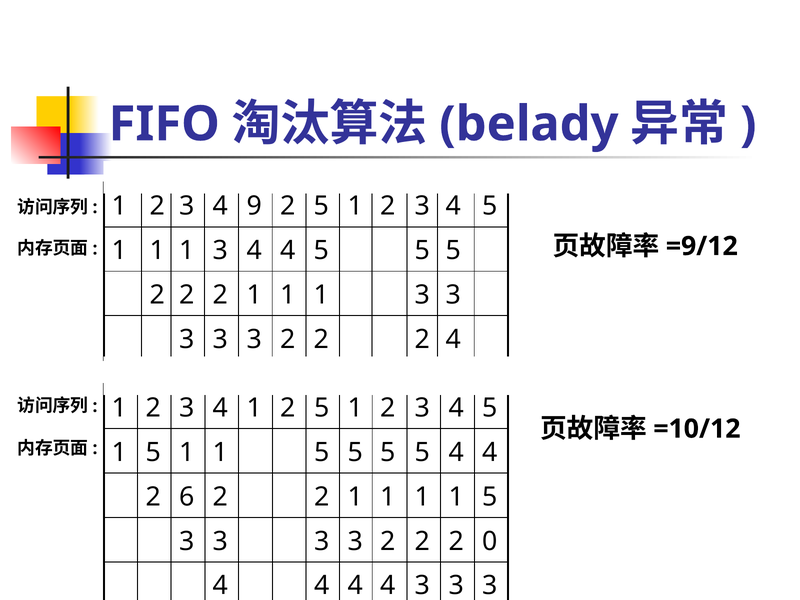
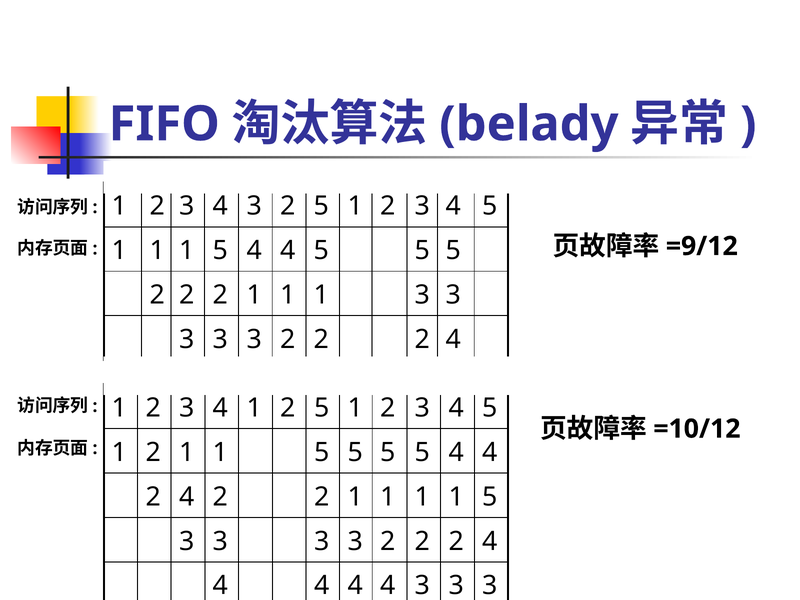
3 4 9: 9 -> 3
3 at (220, 251): 3 -> 5
5 at (153, 452): 5 -> 2
6 at (187, 497): 6 -> 4
0 at (490, 541): 0 -> 4
